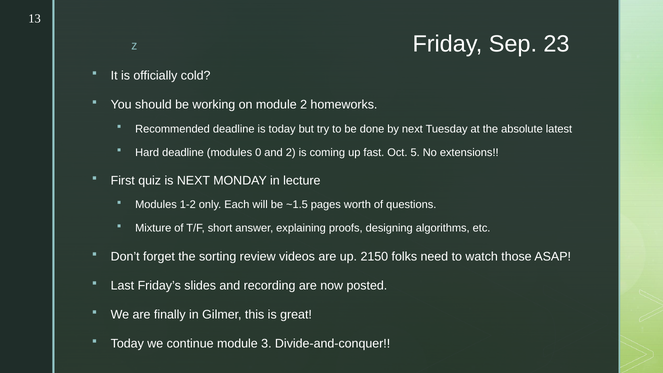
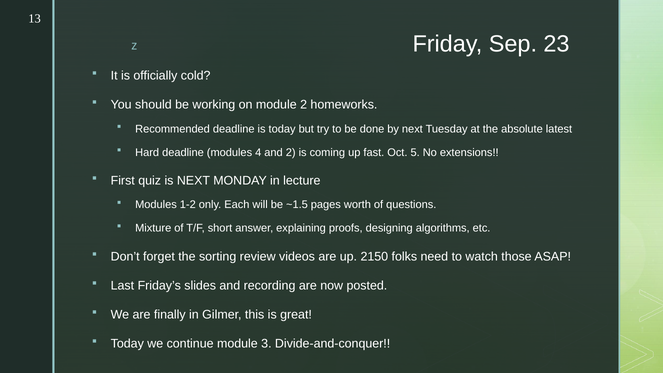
0: 0 -> 4
